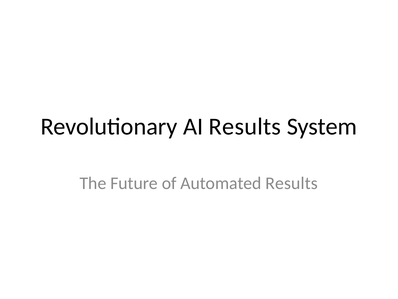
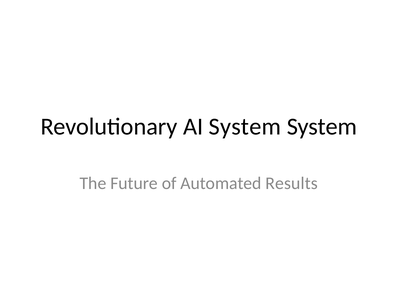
AI Results: Results -> System
